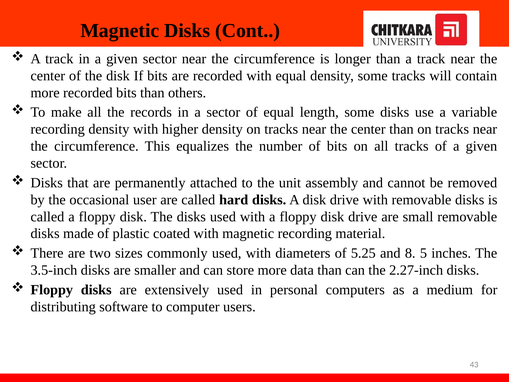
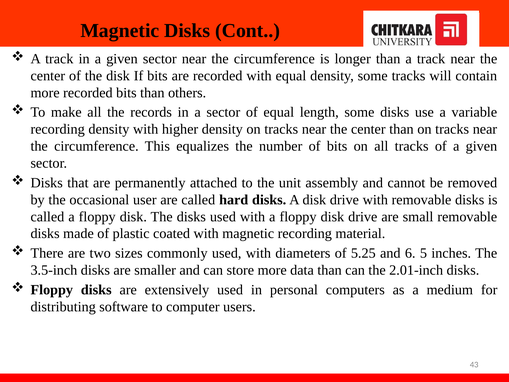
8: 8 -> 6
2.27-inch: 2.27-inch -> 2.01-inch
